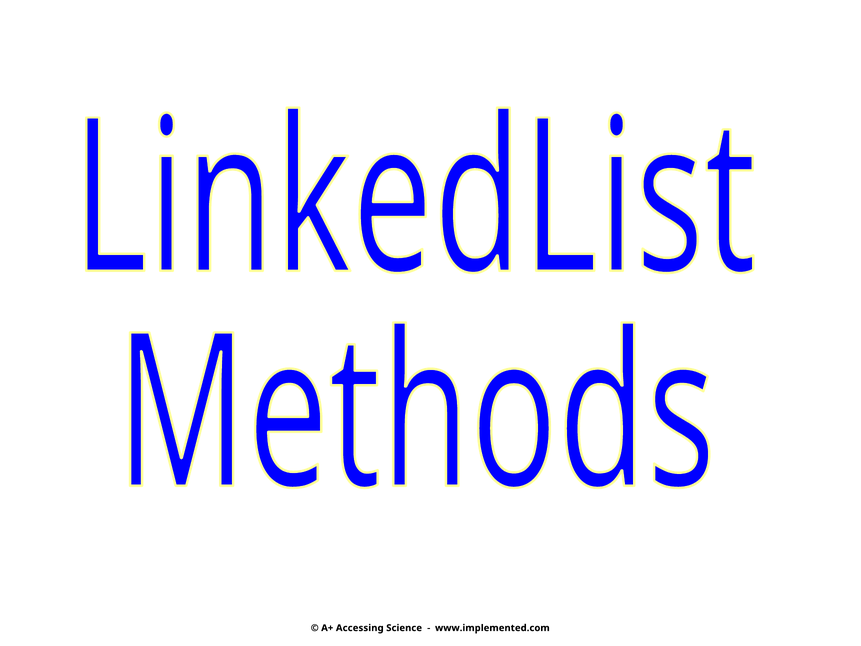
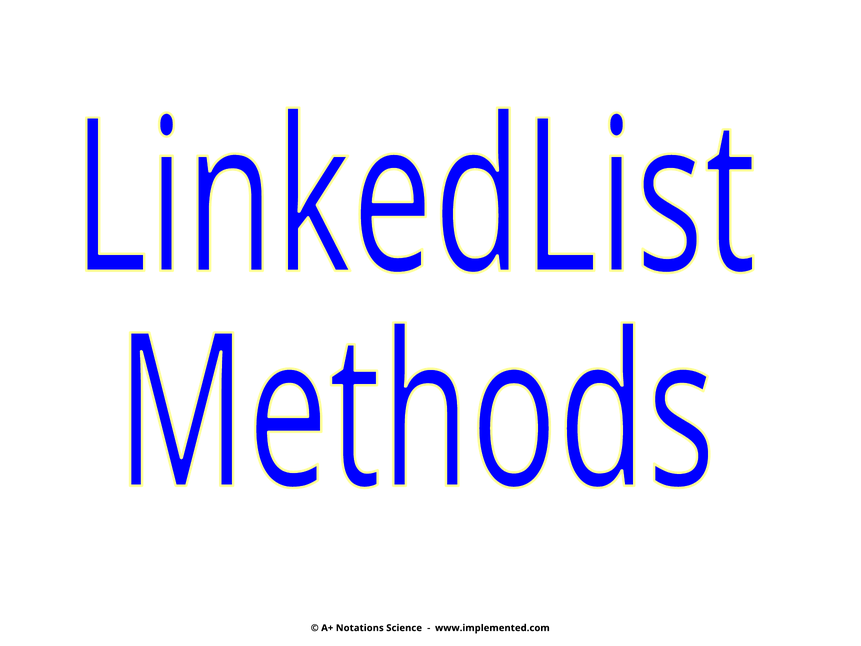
Accessing: Accessing -> Notations
